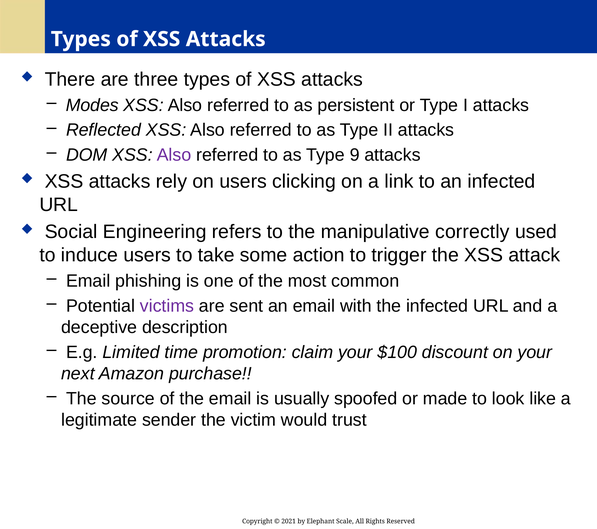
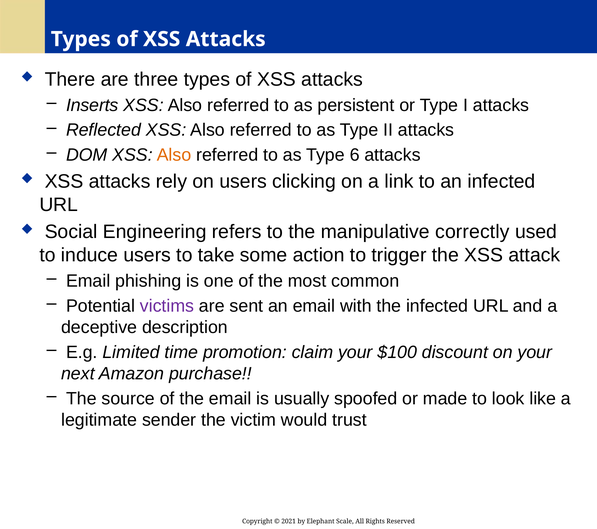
Modes: Modes -> Inserts
Also at (174, 155) colour: purple -> orange
9: 9 -> 6
